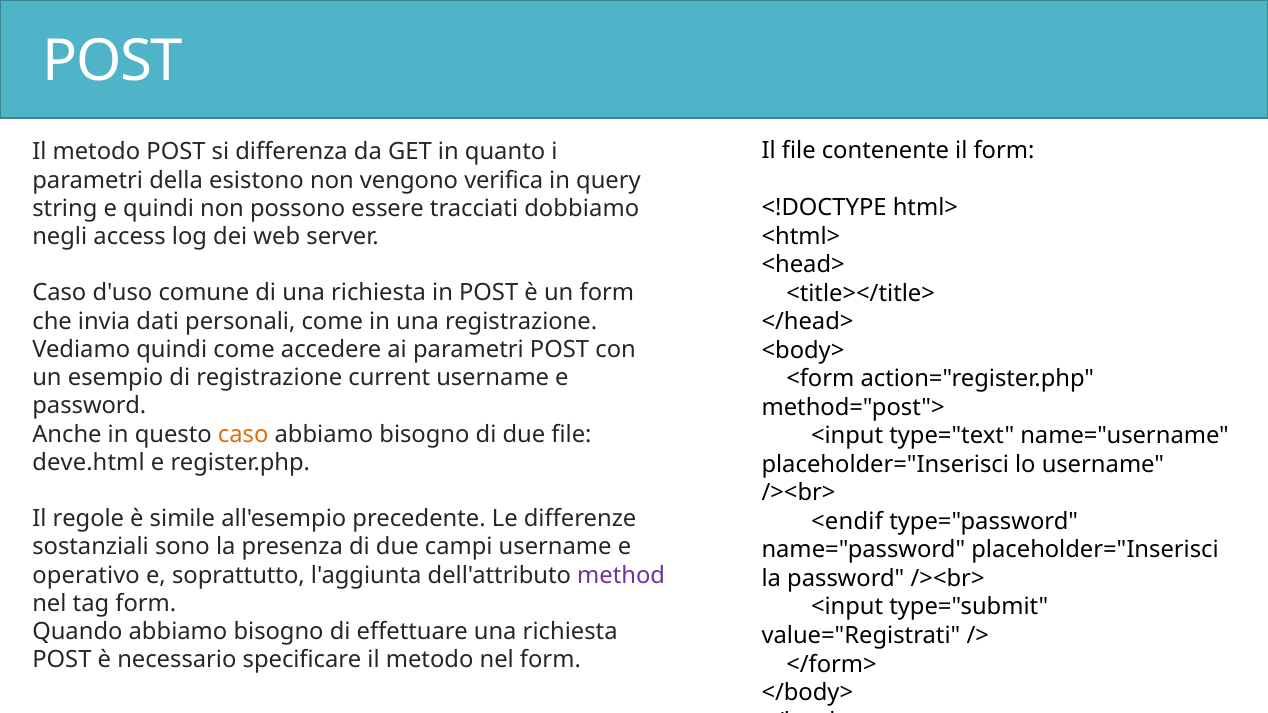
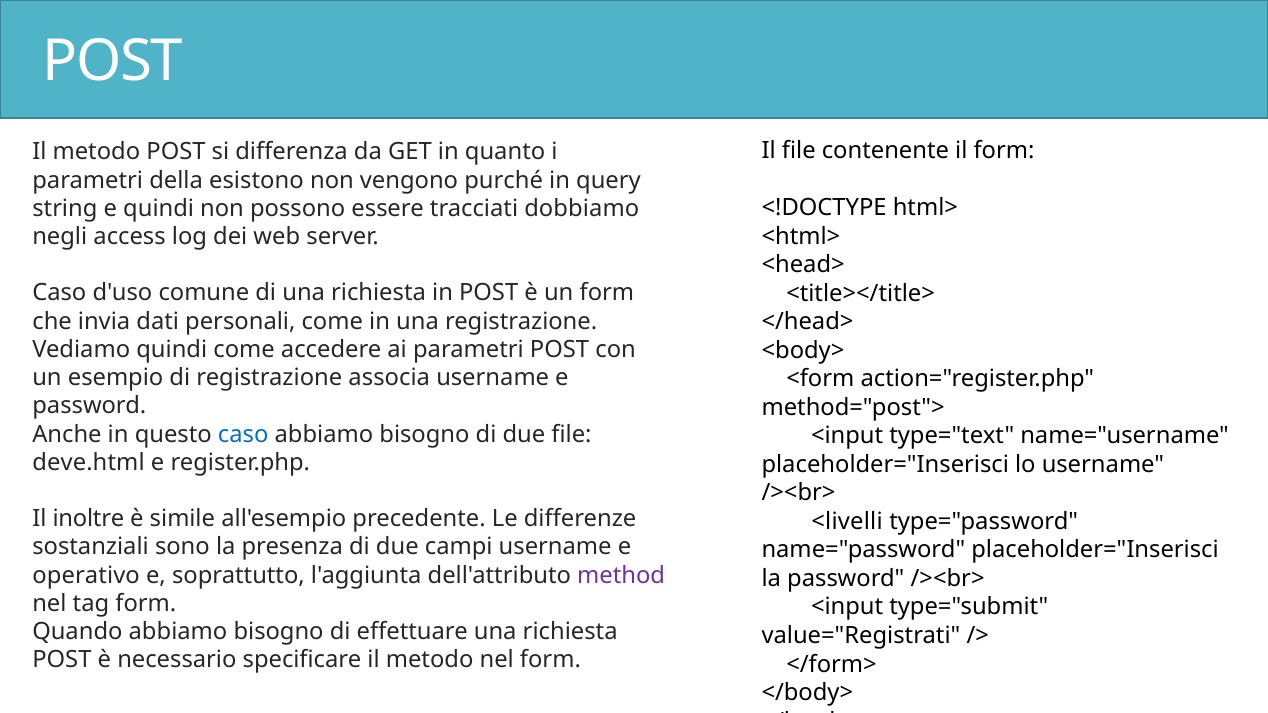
verifica: verifica -> purché
current: current -> associa
caso at (243, 434) colour: orange -> blue
regole: regole -> inoltre
<endif: <endif -> <livelli
